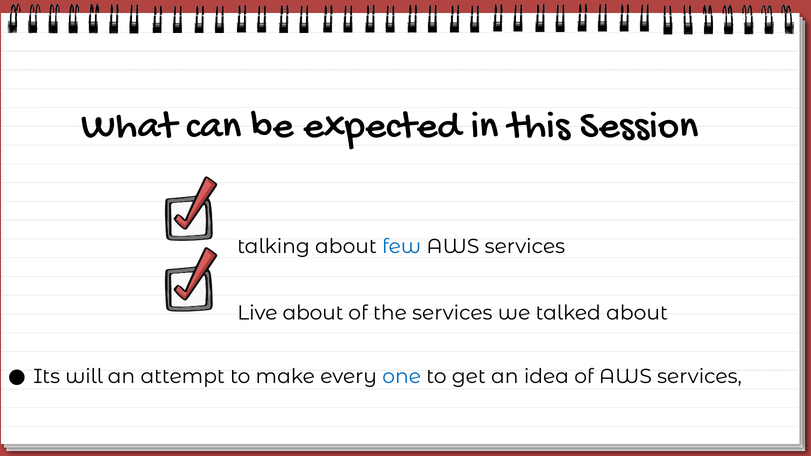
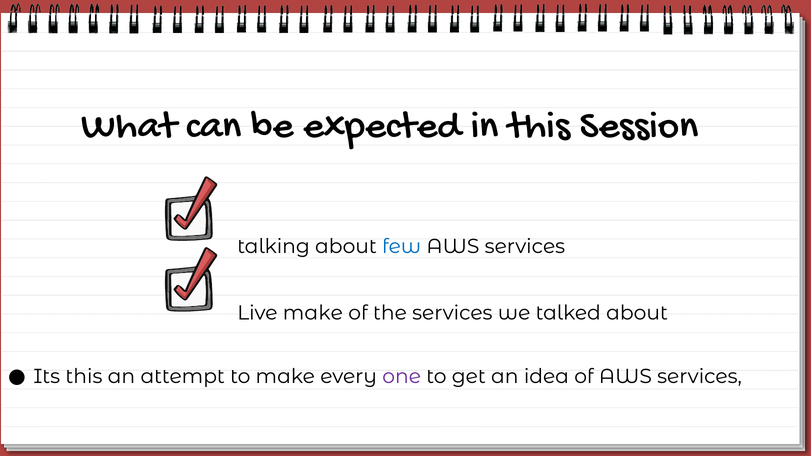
Live about: about -> make
Its will: will -> this
one colour: blue -> purple
